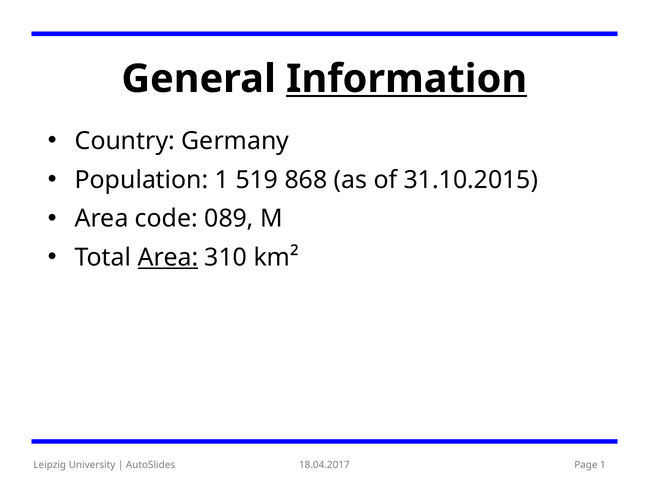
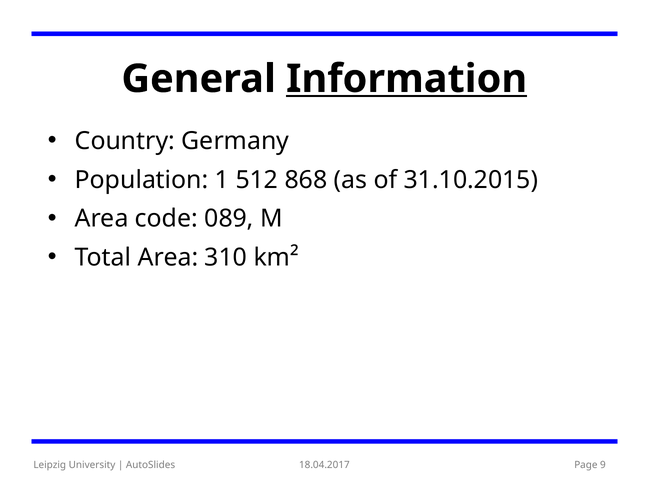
519: 519 -> 512
Area at (168, 257) underline: present -> none
Page 1: 1 -> 9
